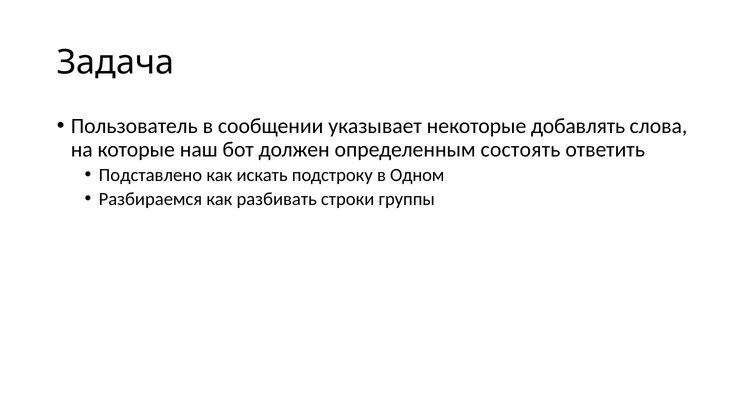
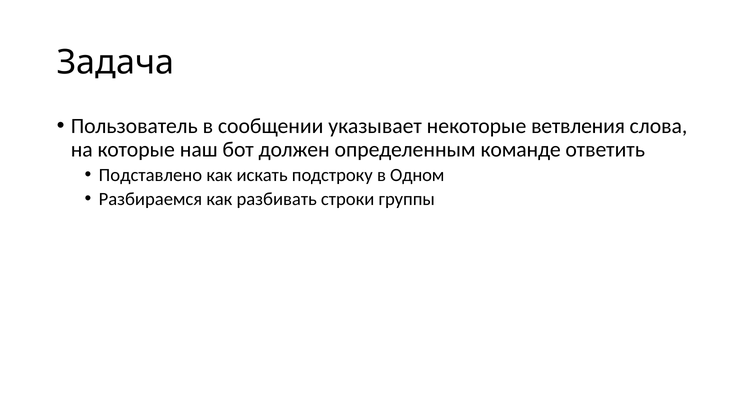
добавлять: добавлять -> ветвления
состоять: состоять -> команде
